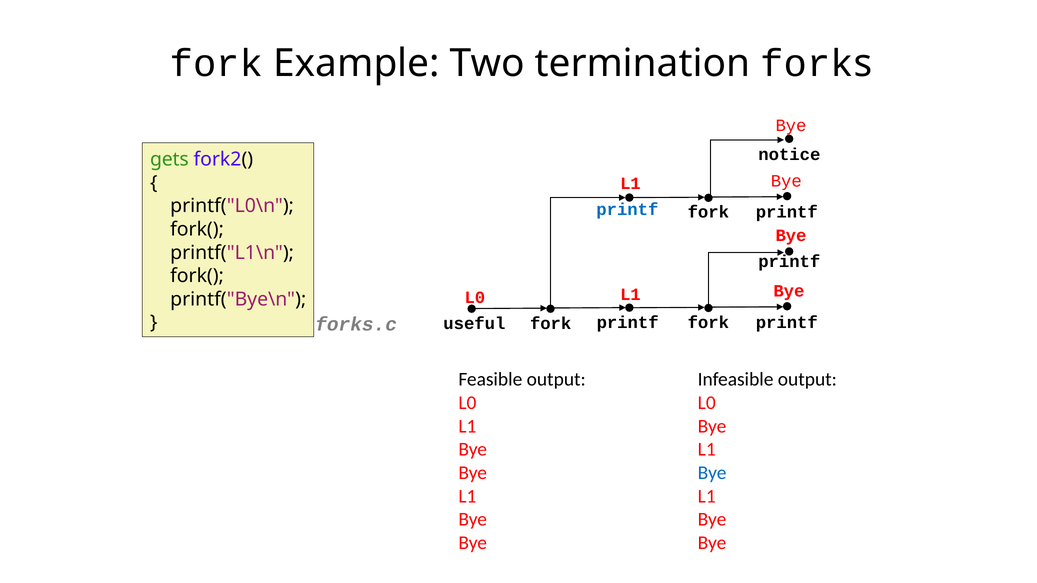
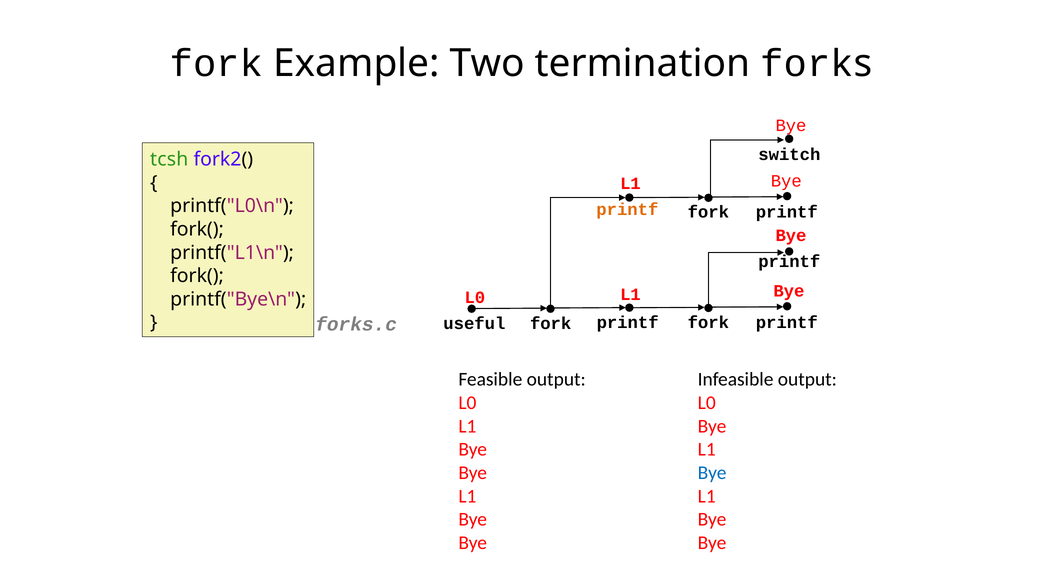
notice: notice -> switch
gets: gets -> tcsh
printf at (627, 210) colour: blue -> orange
